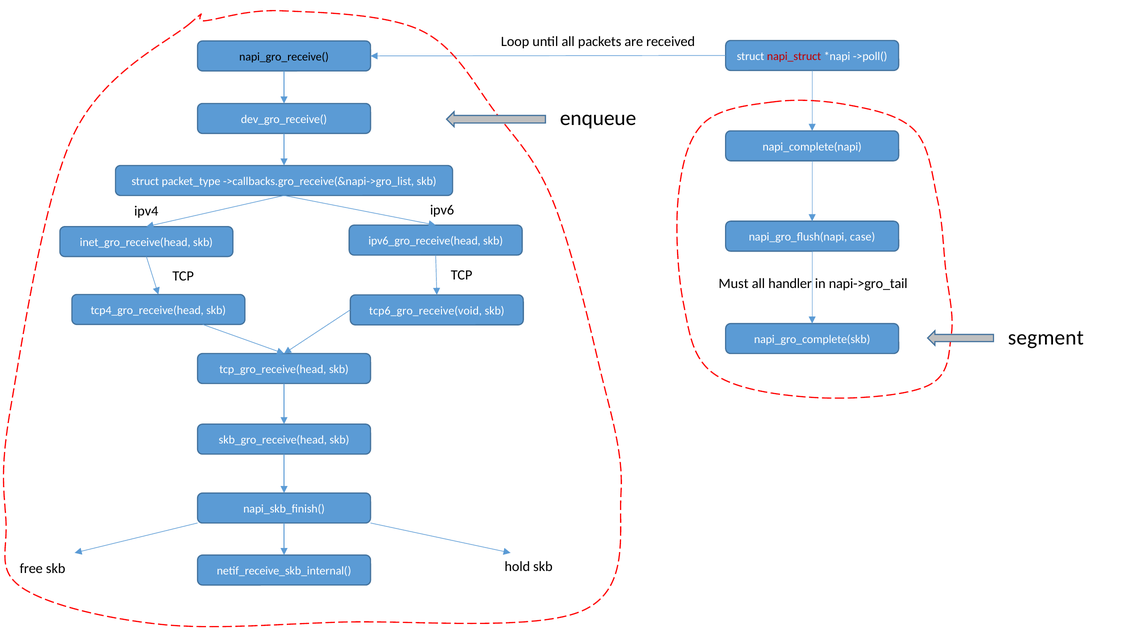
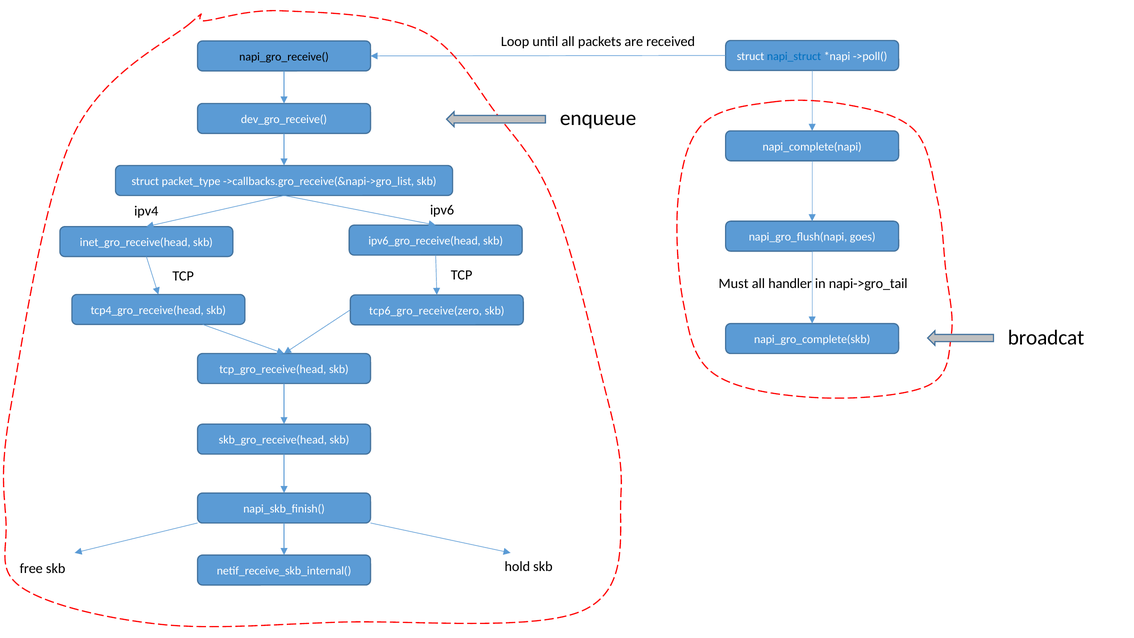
napi_struct colour: red -> blue
case: case -> goes
tcp6_gro_receive(void: tcp6_gro_receive(void -> tcp6_gro_receive(zero
segment: segment -> broadcat
